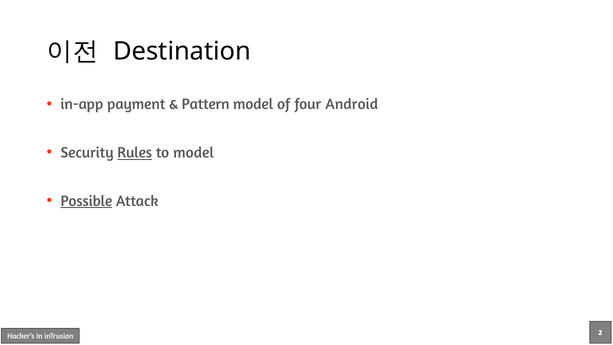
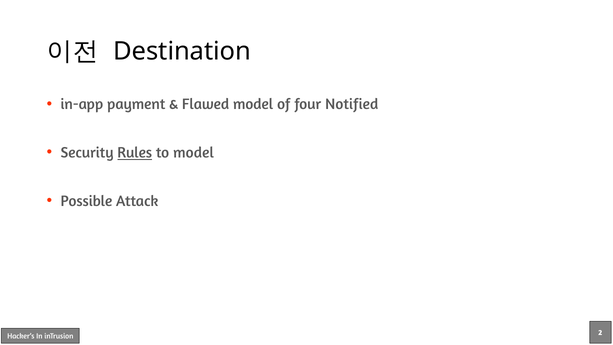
Pattern: Pattern -> Flawed
Android: Android -> Notified
Possible underline: present -> none
